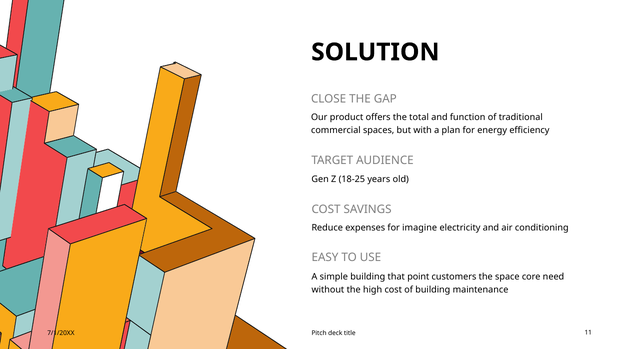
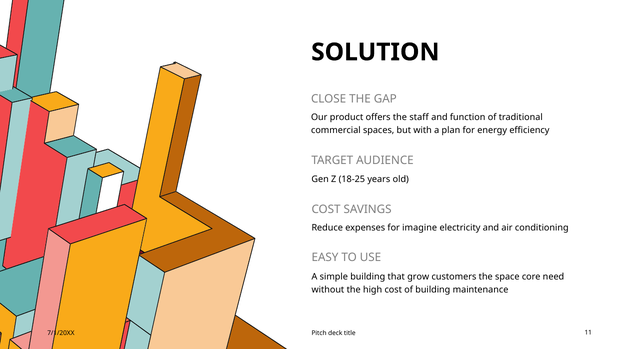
total: total -> staff
point: point -> grow
